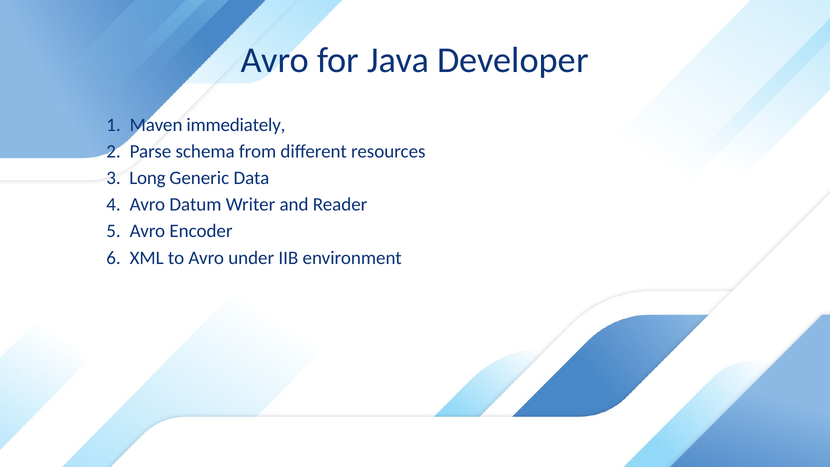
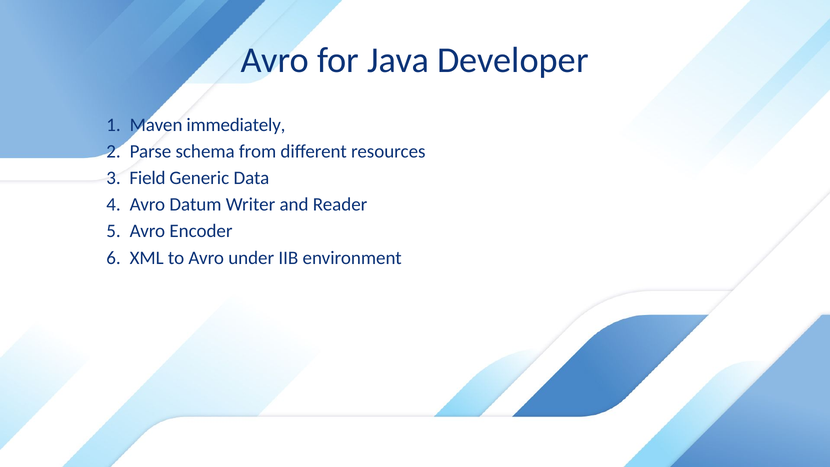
Long: Long -> Field
